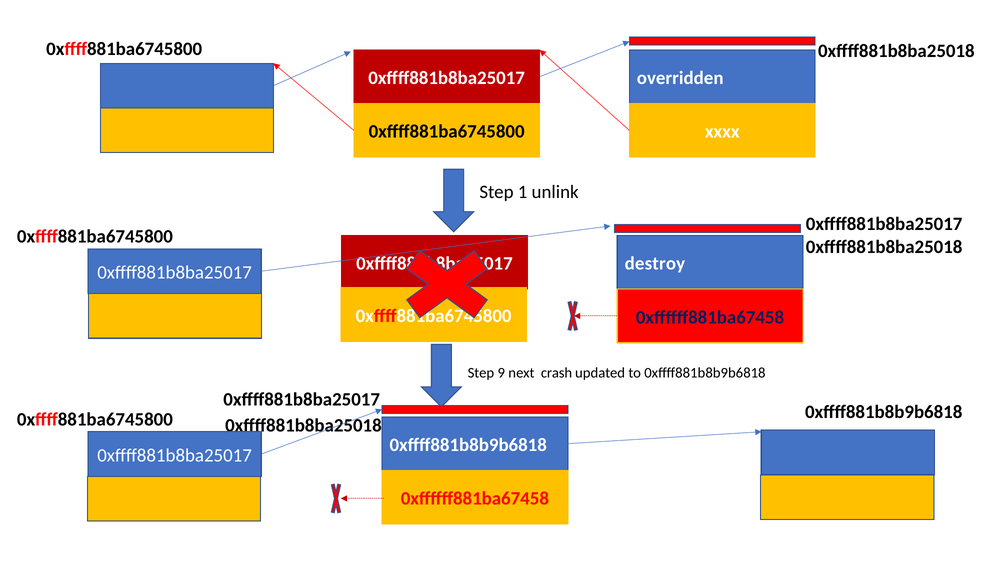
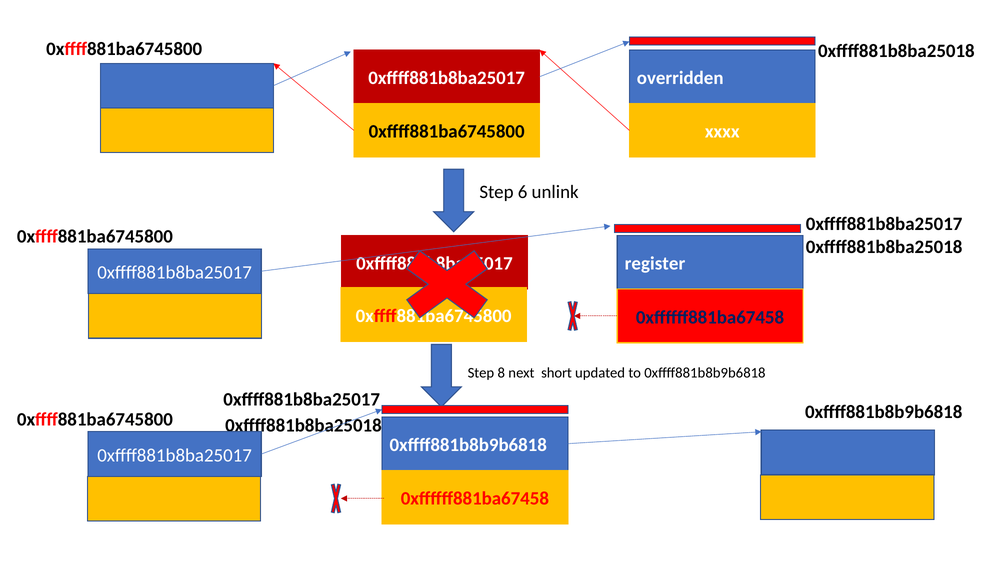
1: 1 -> 6
destroy: destroy -> register
9: 9 -> 8
crash: crash -> short
